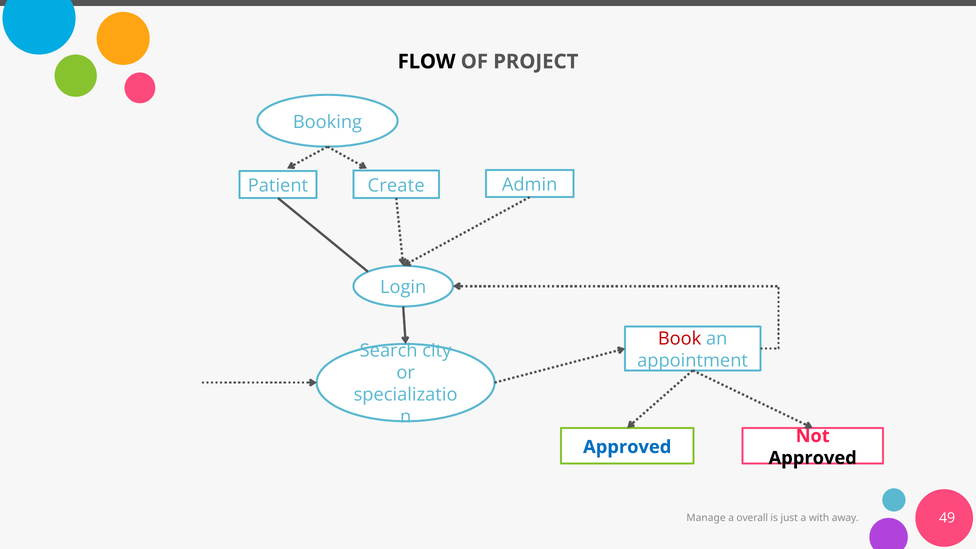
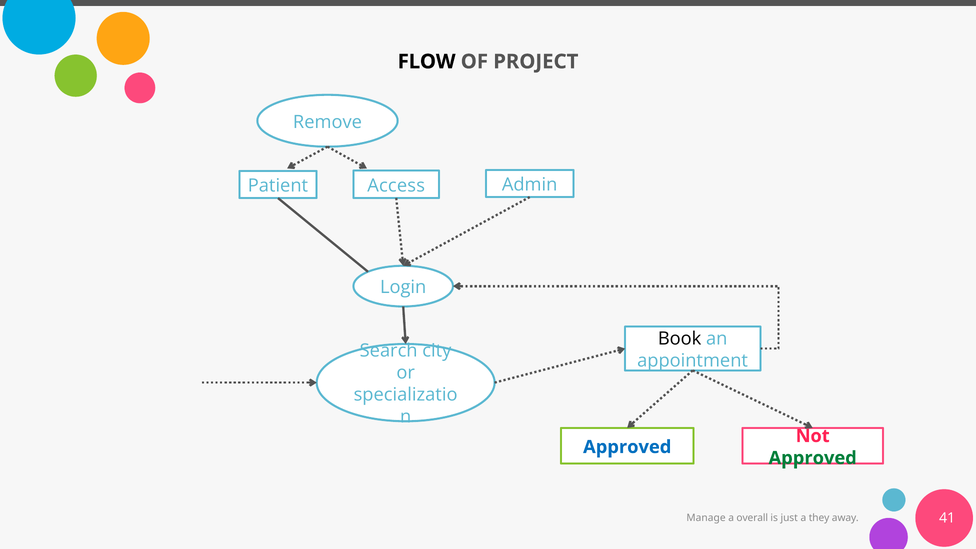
Booking: Booking -> Remove
Create: Create -> Access
Book colour: red -> black
Approved at (813, 458) colour: black -> green
with: with -> they
49: 49 -> 41
